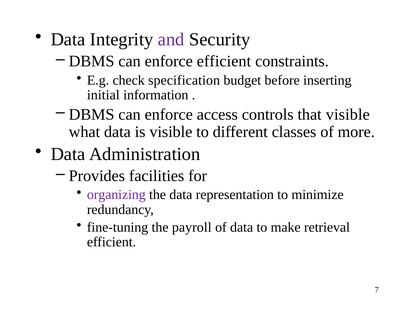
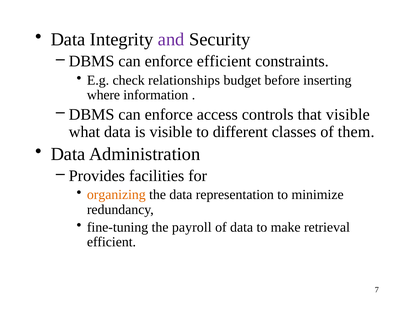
specification: specification -> relationships
initial: initial -> where
more: more -> them
organizing colour: purple -> orange
